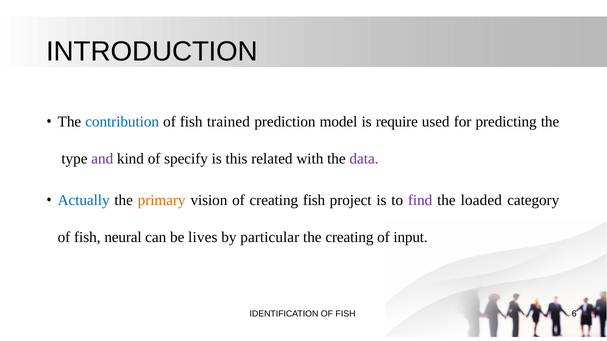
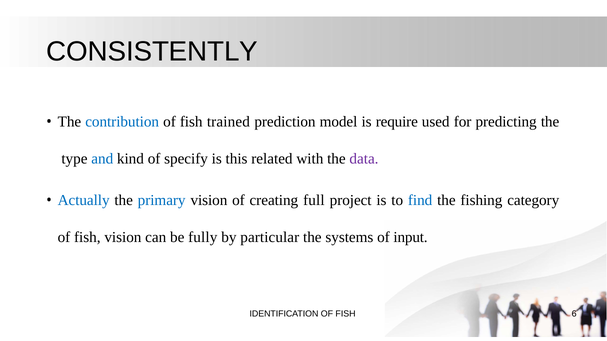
INTRODUCTION: INTRODUCTION -> CONSISTENTLY
and colour: purple -> blue
primary colour: orange -> blue
creating fish: fish -> full
find colour: purple -> blue
loaded: loaded -> fishing
fish neural: neural -> vision
lives: lives -> fully
the creating: creating -> systems
